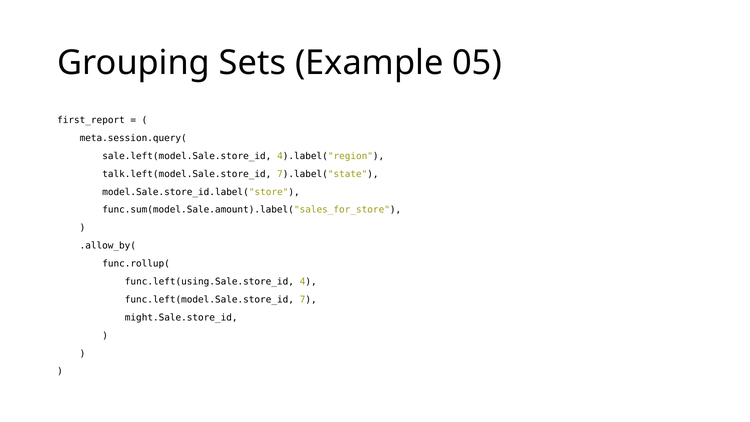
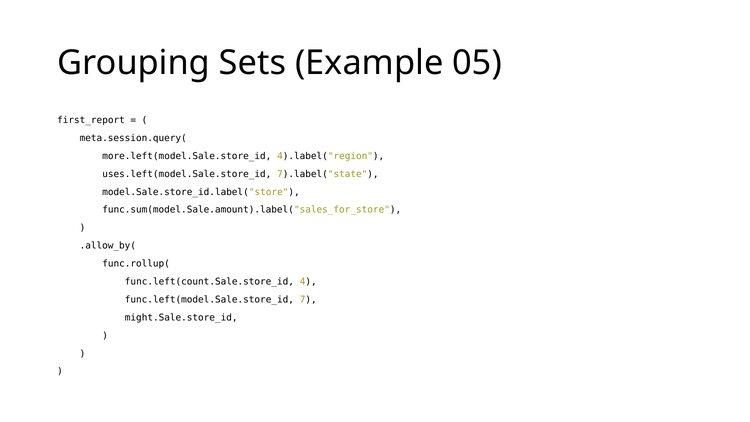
sale.left(model.Sale.store_id: sale.left(model.Sale.store_id -> more.left(model.Sale.store_id
talk.left(model.Sale.store_id: talk.left(model.Sale.store_id -> uses.left(model.Sale.store_id
func.left(using.Sale.store_id: func.left(using.Sale.store_id -> func.left(count.Sale.store_id
